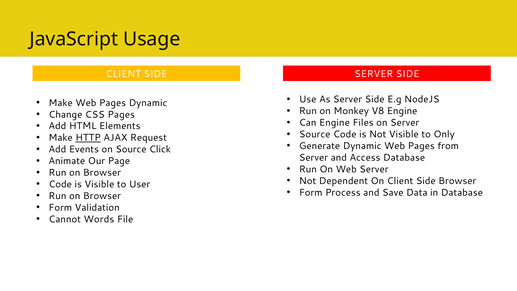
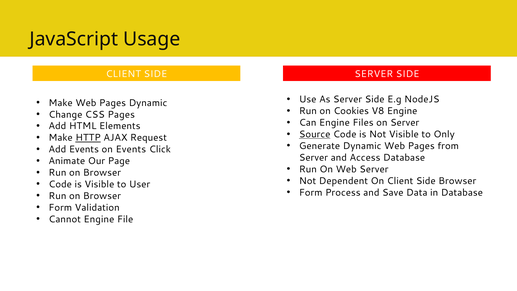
Monkey: Monkey -> Cookies
Source at (315, 134) underline: none -> present
on Source: Source -> Events
Cannot Words: Words -> Engine
